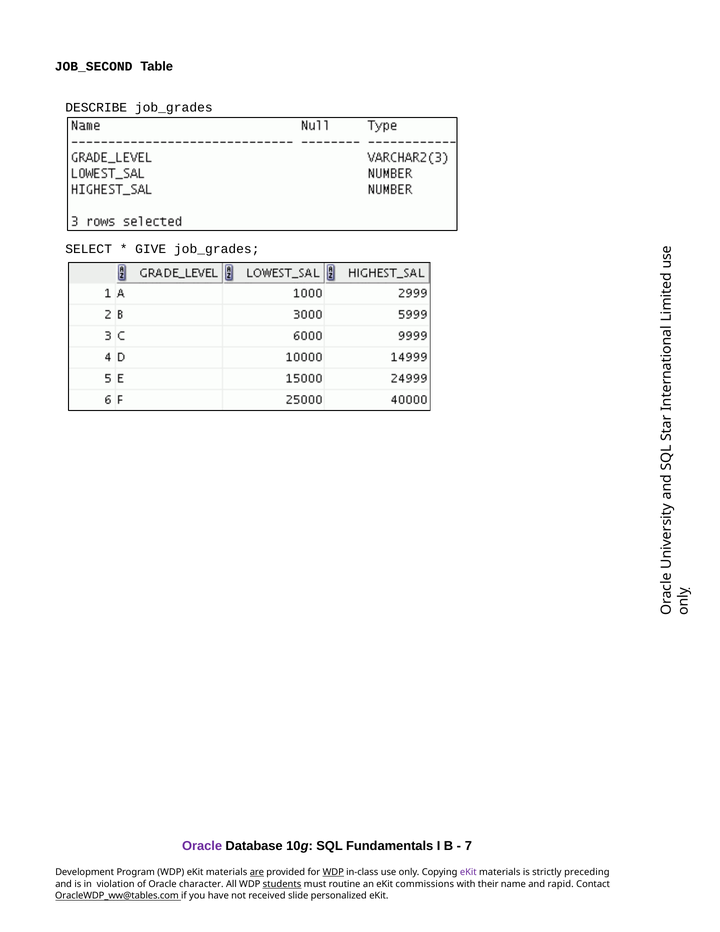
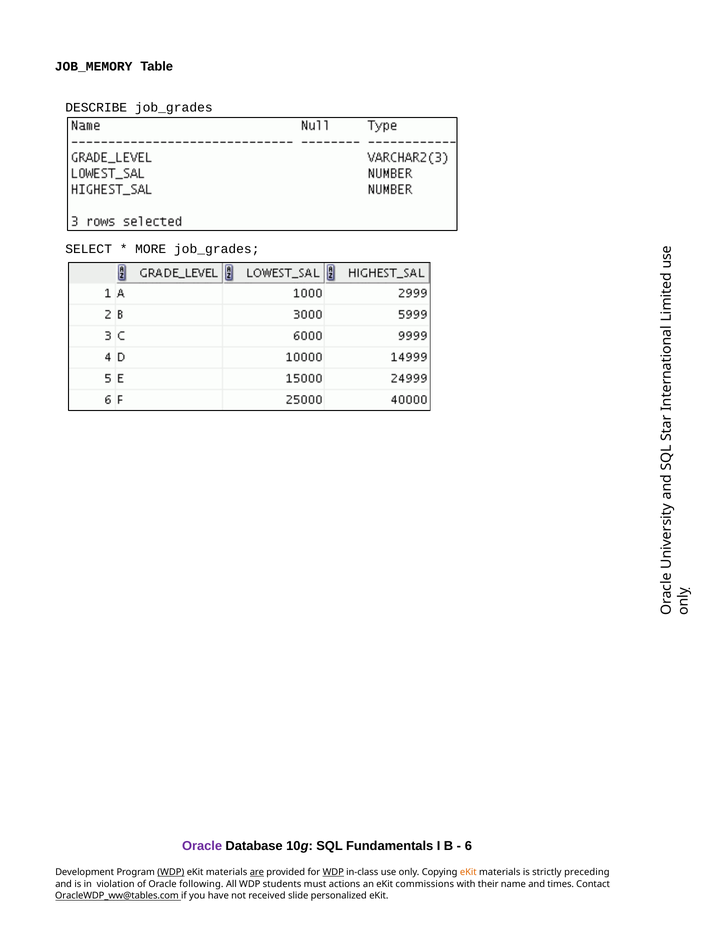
JOB_SECOND: JOB_SECOND -> JOB_MEMORY
GIVE: GIVE -> MORE
7: 7 -> 6
WDP at (171, 872) underline: none -> present
eKit at (468, 872) colour: purple -> orange
character: character -> following
students underline: present -> none
routine: routine -> actions
rapid: rapid -> times
